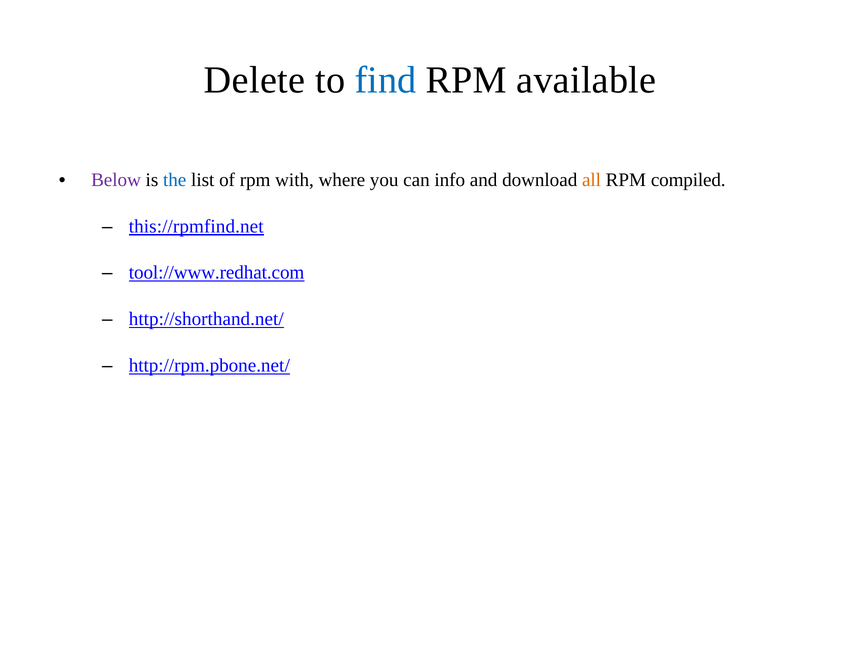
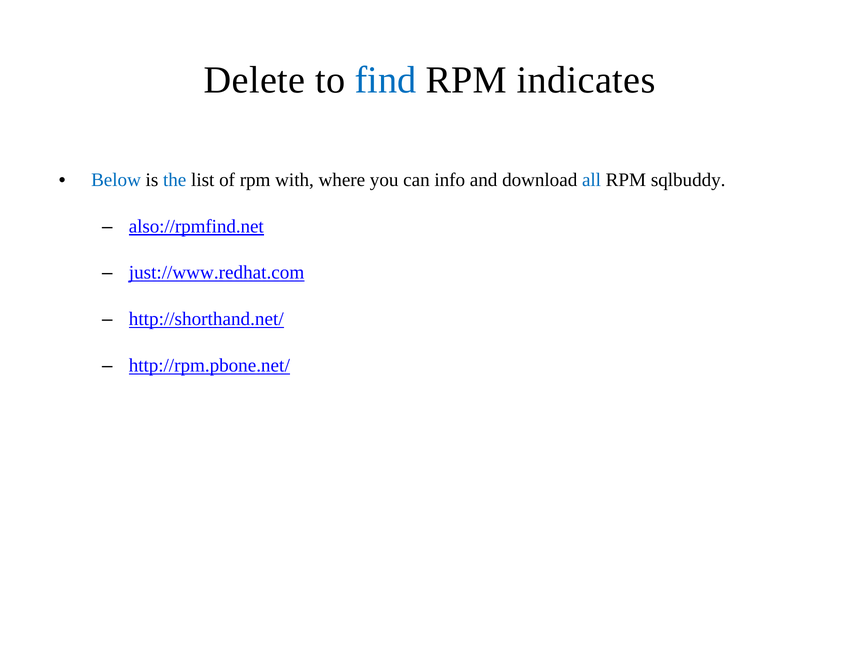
available: available -> indicates
Below colour: purple -> blue
all colour: orange -> blue
compiled: compiled -> sqlbuddy
this://rpmfind.net: this://rpmfind.net -> also://rpmfind.net
tool://www.redhat.com: tool://www.redhat.com -> just://www.redhat.com
